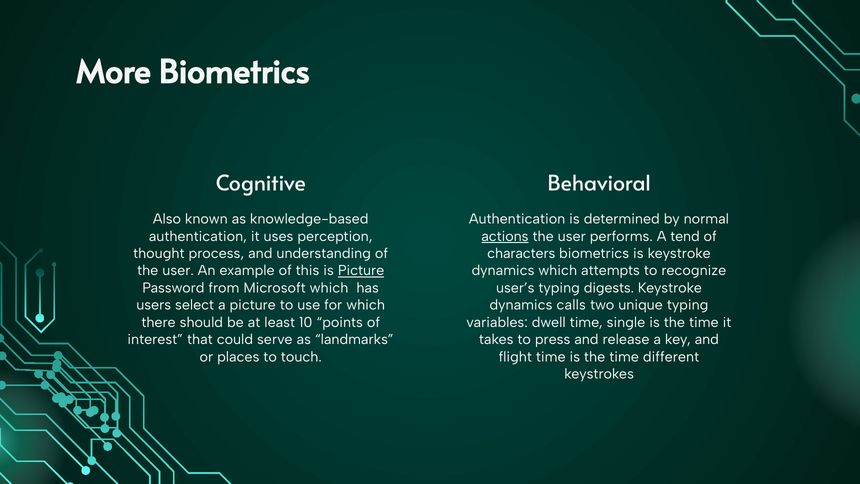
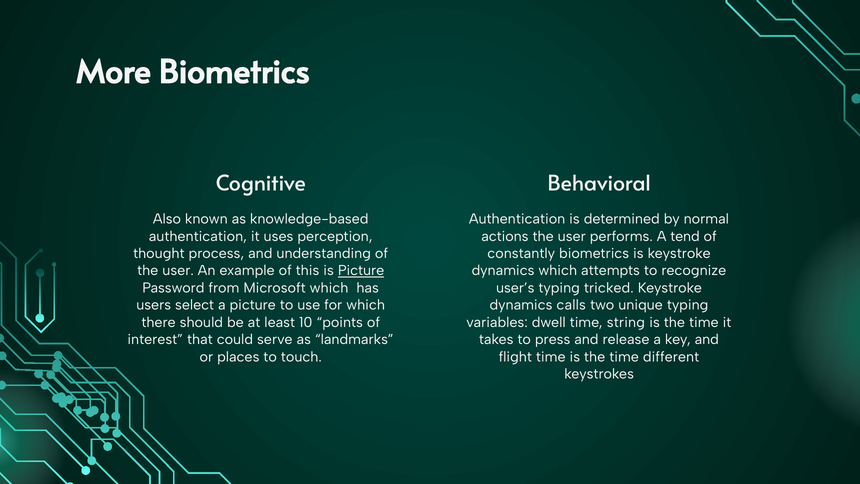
actions underline: present -> none
characters: characters -> constantly
digests: digests -> tricked
single: single -> string
